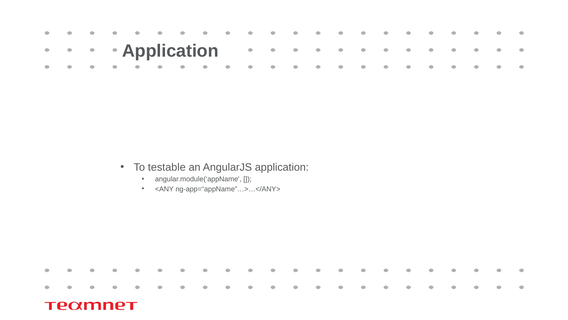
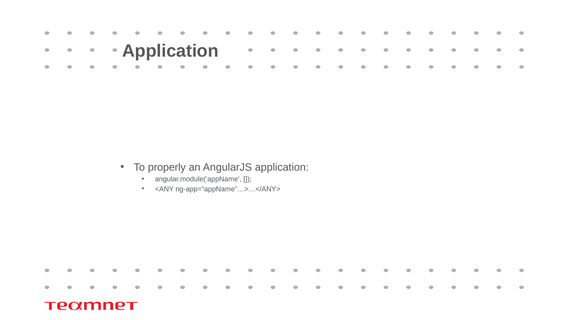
testable: testable -> properly
